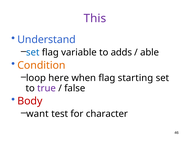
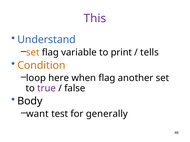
set at (33, 53) colour: blue -> orange
adds: adds -> print
able: able -> tells
starting: starting -> another
Body colour: red -> black
character: character -> generally
